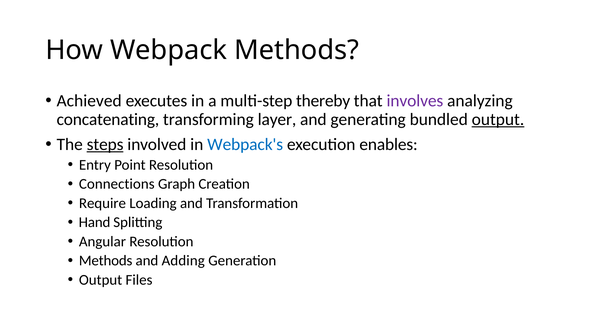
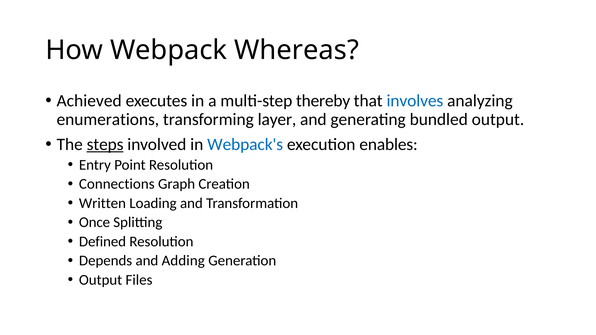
Webpack Methods: Methods -> Whereas
involves colour: purple -> blue
concatenating: concatenating -> enumerations
output at (498, 119) underline: present -> none
Require: Require -> Written
Hand: Hand -> Once
Angular: Angular -> Defined
Methods at (106, 261): Methods -> Depends
